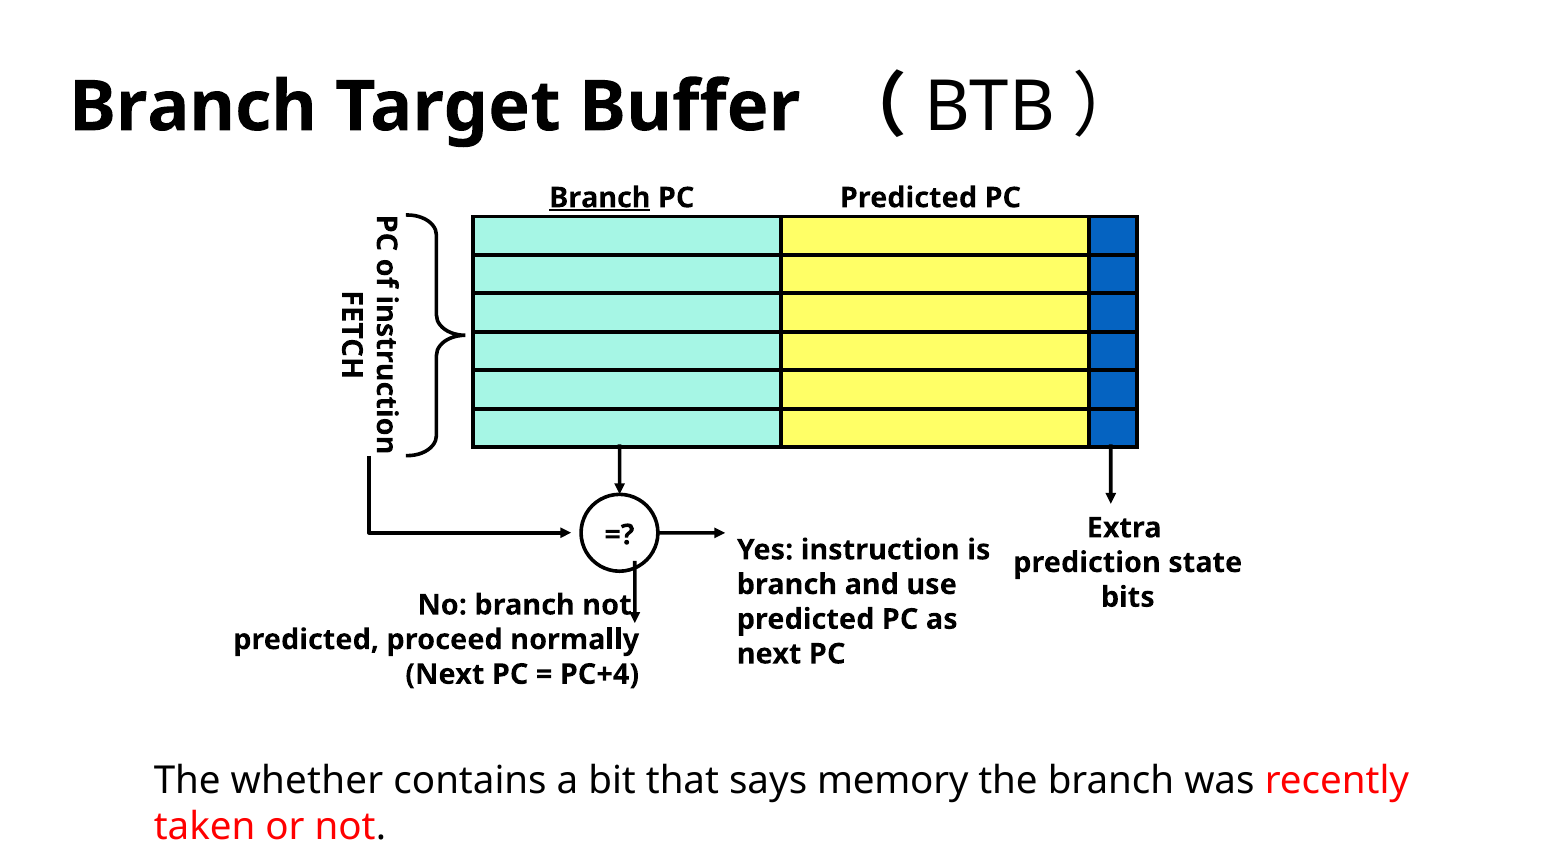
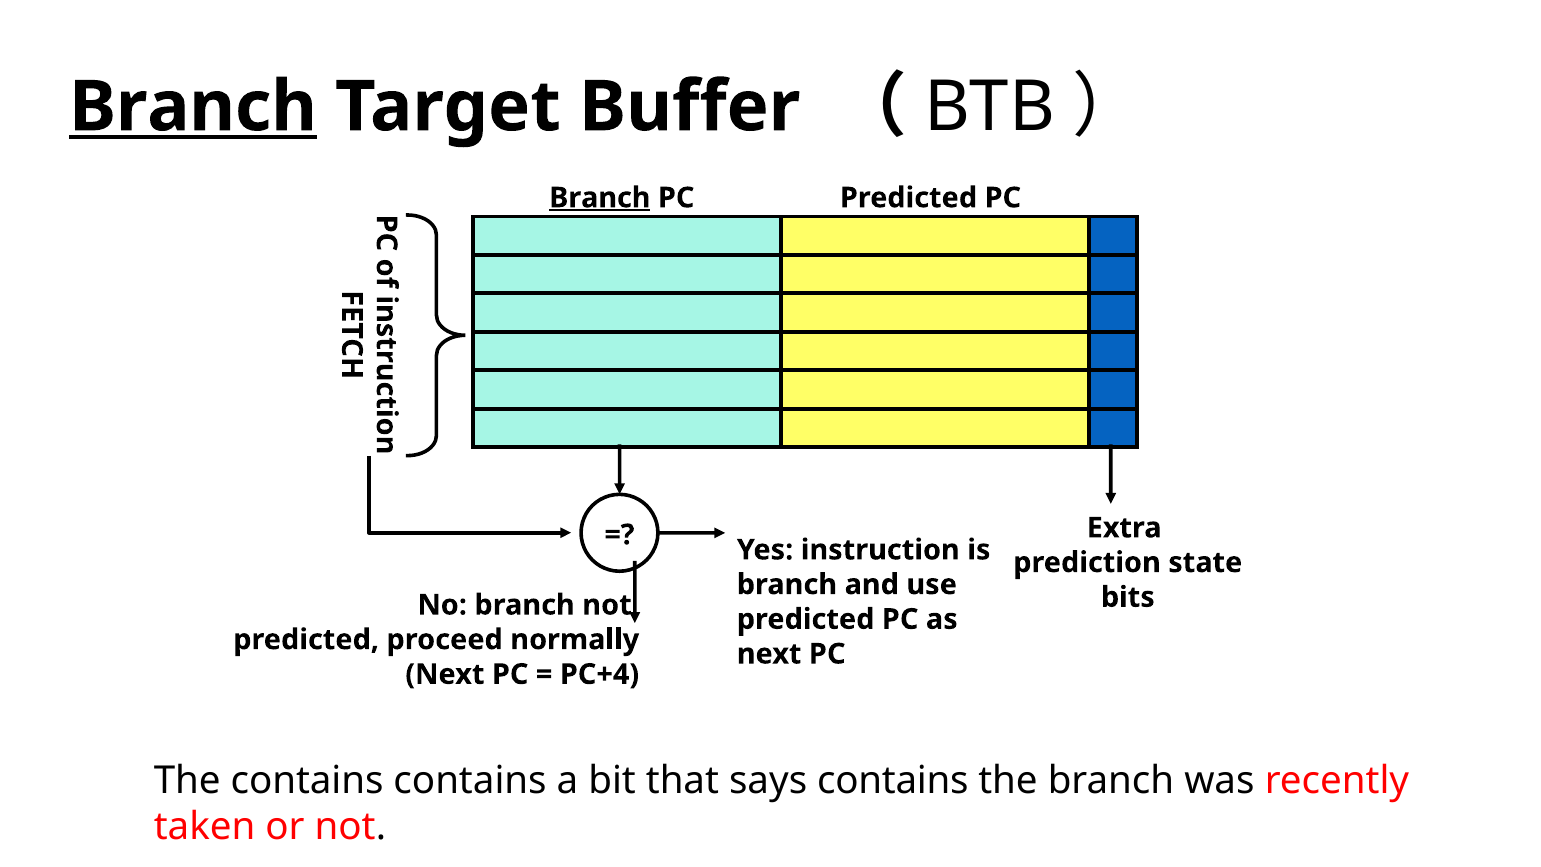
Branch at (193, 107) underline: none -> present
The whether: whether -> contains
says memory: memory -> contains
